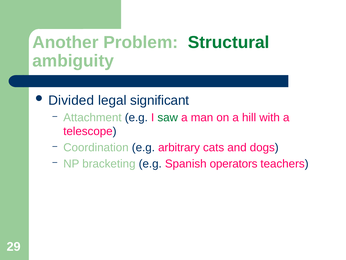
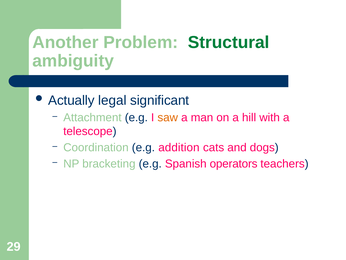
Divided: Divided -> Actually
saw colour: green -> orange
arbitrary: arbitrary -> addition
